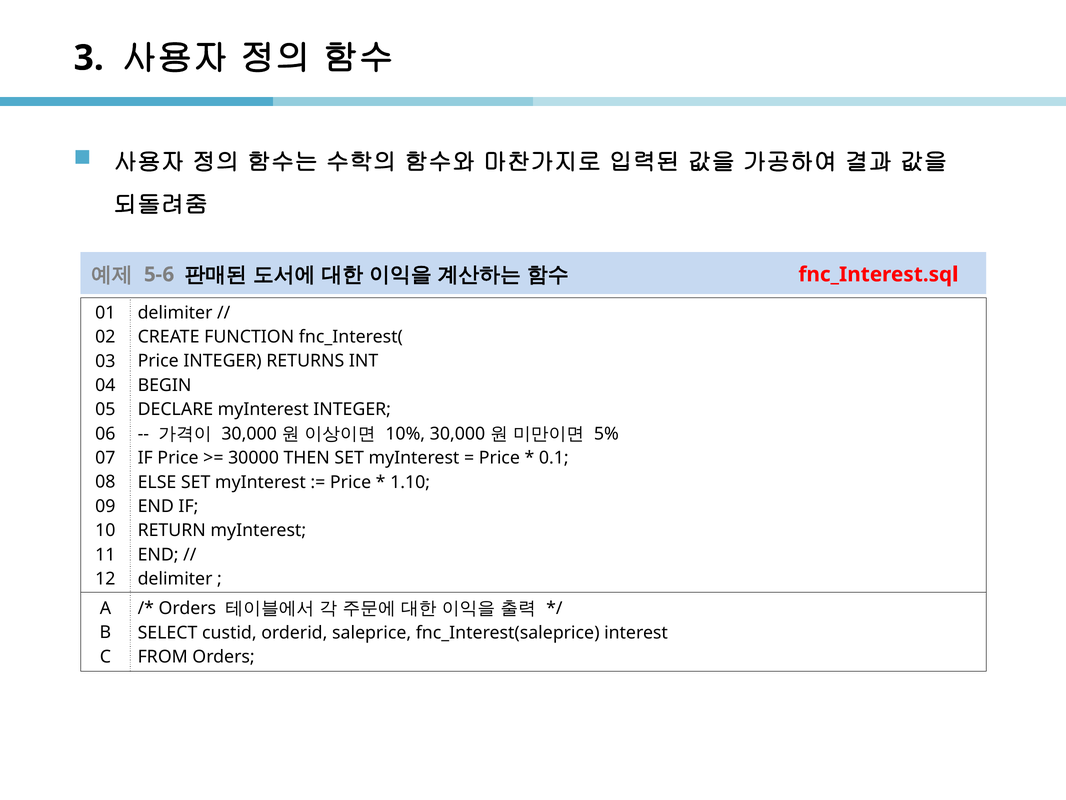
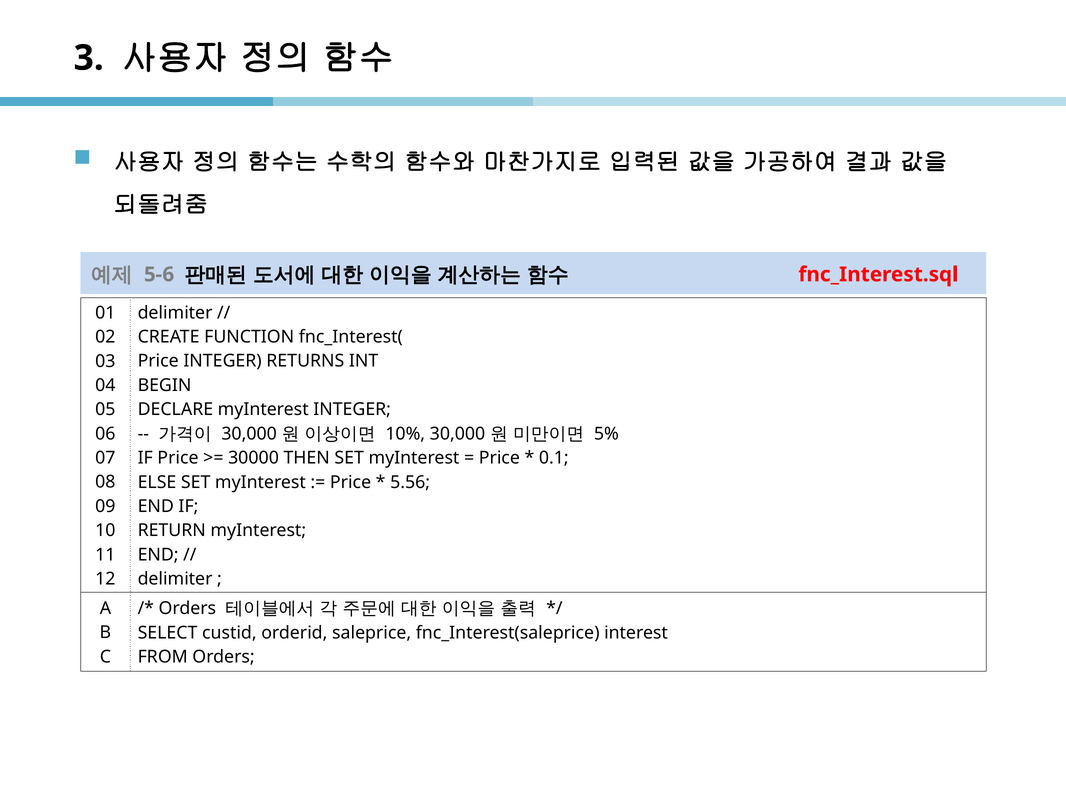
1.10: 1.10 -> 5.56
